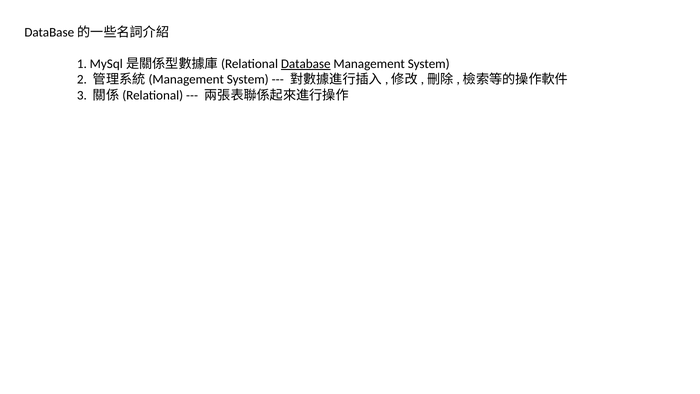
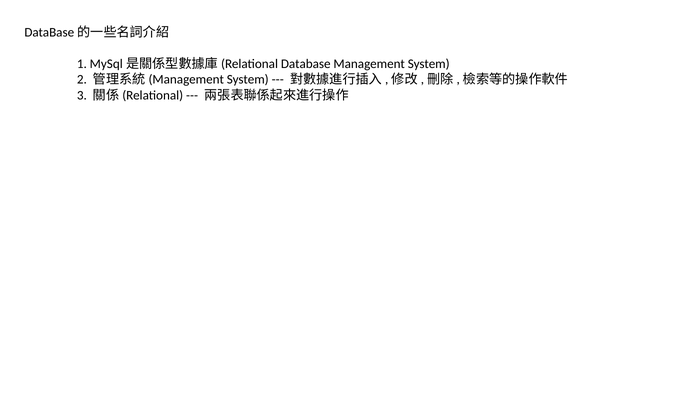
Database underline: present -> none
